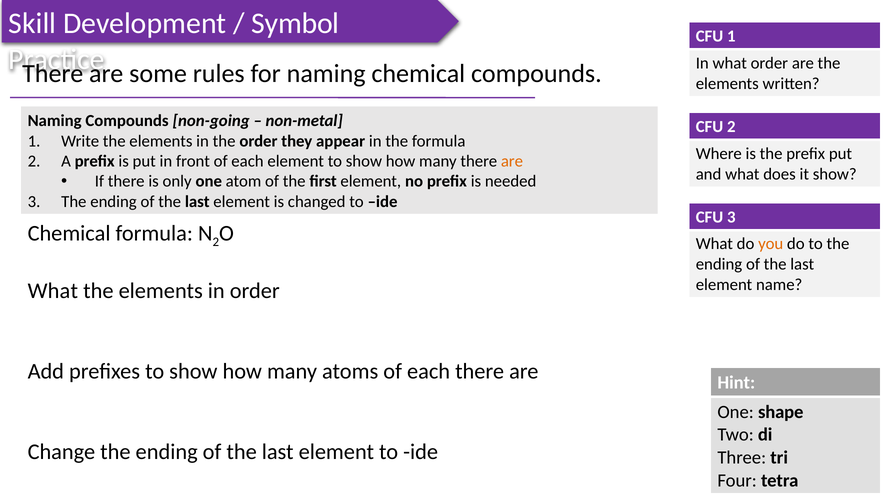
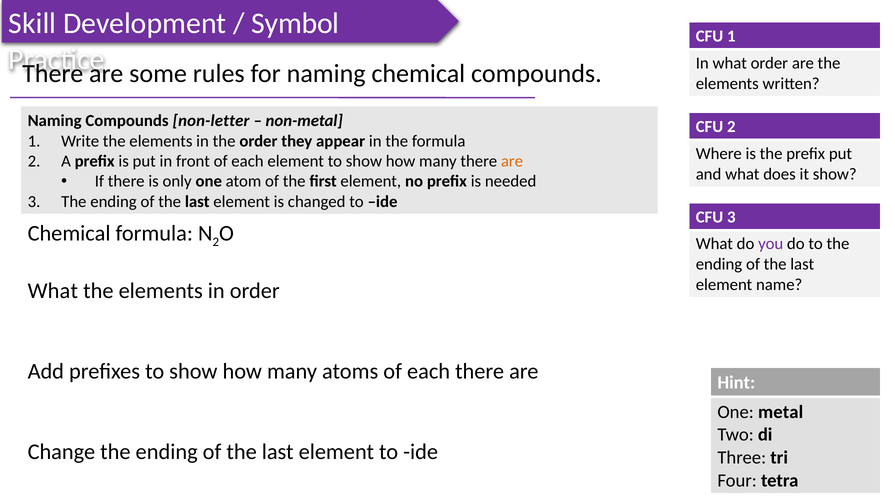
non-going: non-going -> non-letter
you colour: orange -> purple
shape: shape -> metal
